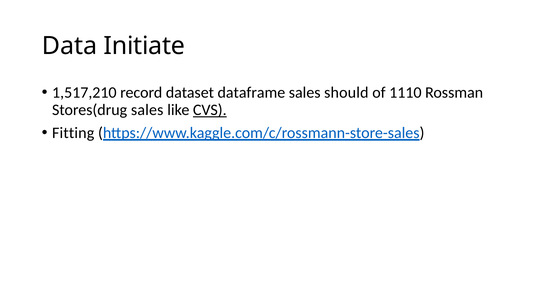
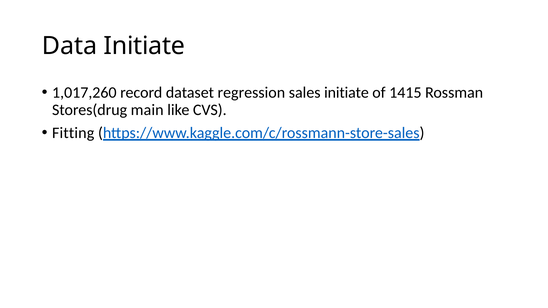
1,517,210: 1,517,210 -> 1,017,260
dataframe: dataframe -> regression
sales should: should -> initiate
1110: 1110 -> 1415
Stores(drug sales: sales -> main
CVS underline: present -> none
